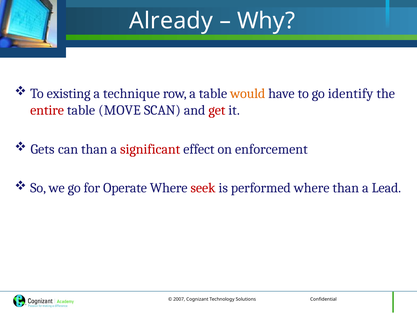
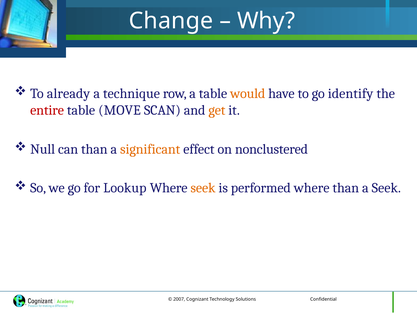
Already: Already -> Change
existing: existing -> already
get colour: red -> orange
Gets: Gets -> Null
significant colour: red -> orange
enforcement: enforcement -> nonclustered
Operate: Operate -> Lookup
seek at (203, 188) colour: red -> orange
a Lead: Lead -> Seek
